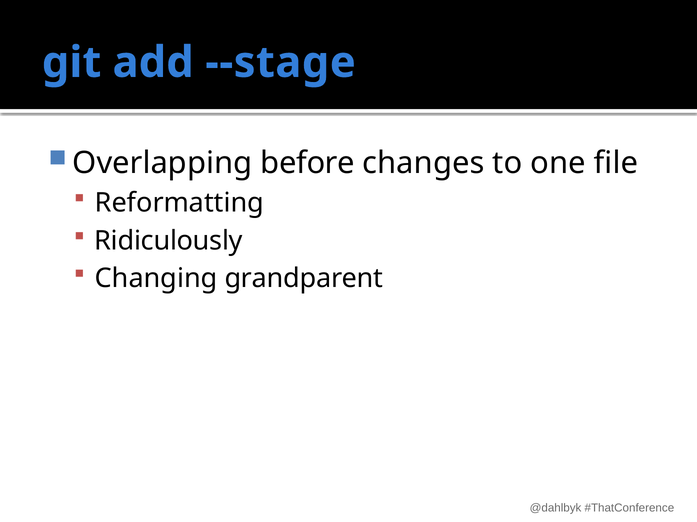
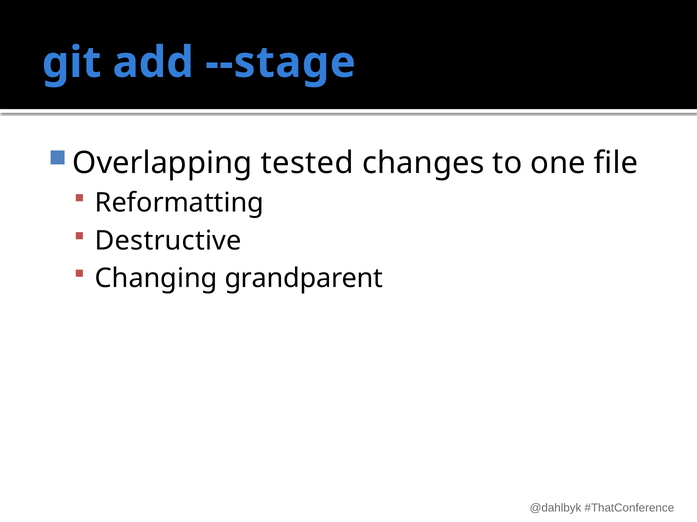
before: before -> tested
Ridiculously: Ridiculously -> Destructive
